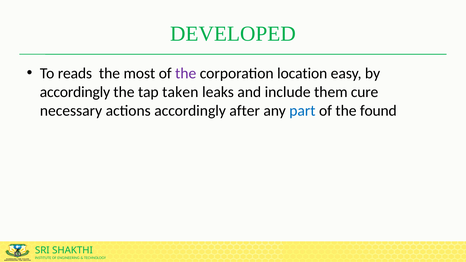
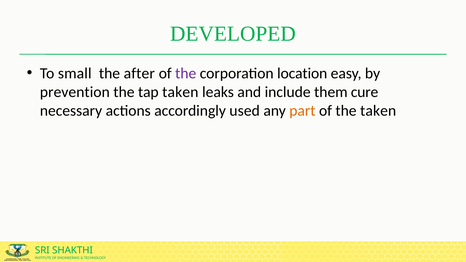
reads: reads -> small
most: most -> after
accordingly at (75, 92): accordingly -> prevention
after: after -> used
part colour: blue -> orange
the found: found -> taken
